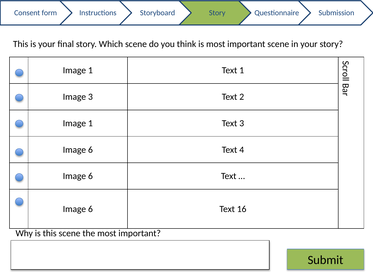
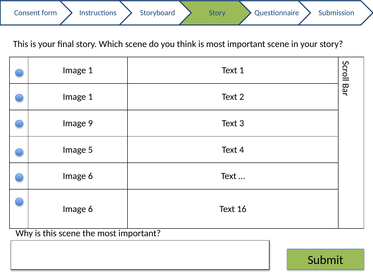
3 at (90, 97): 3 -> 1
1 at (90, 123): 1 -> 9
6 at (90, 150): 6 -> 5
